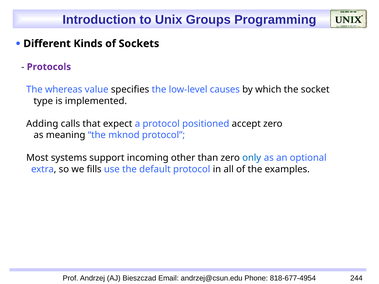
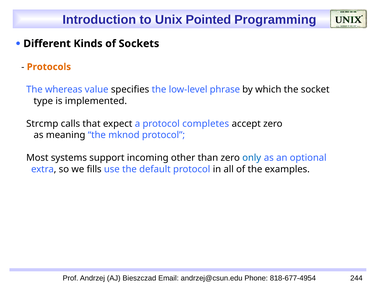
Groups: Groups -> Pointed
Protocols colour: purple -> orange
causes: causes -> phrase
Adding: Adding -> Strcmp
positioned: positioned -> completes
